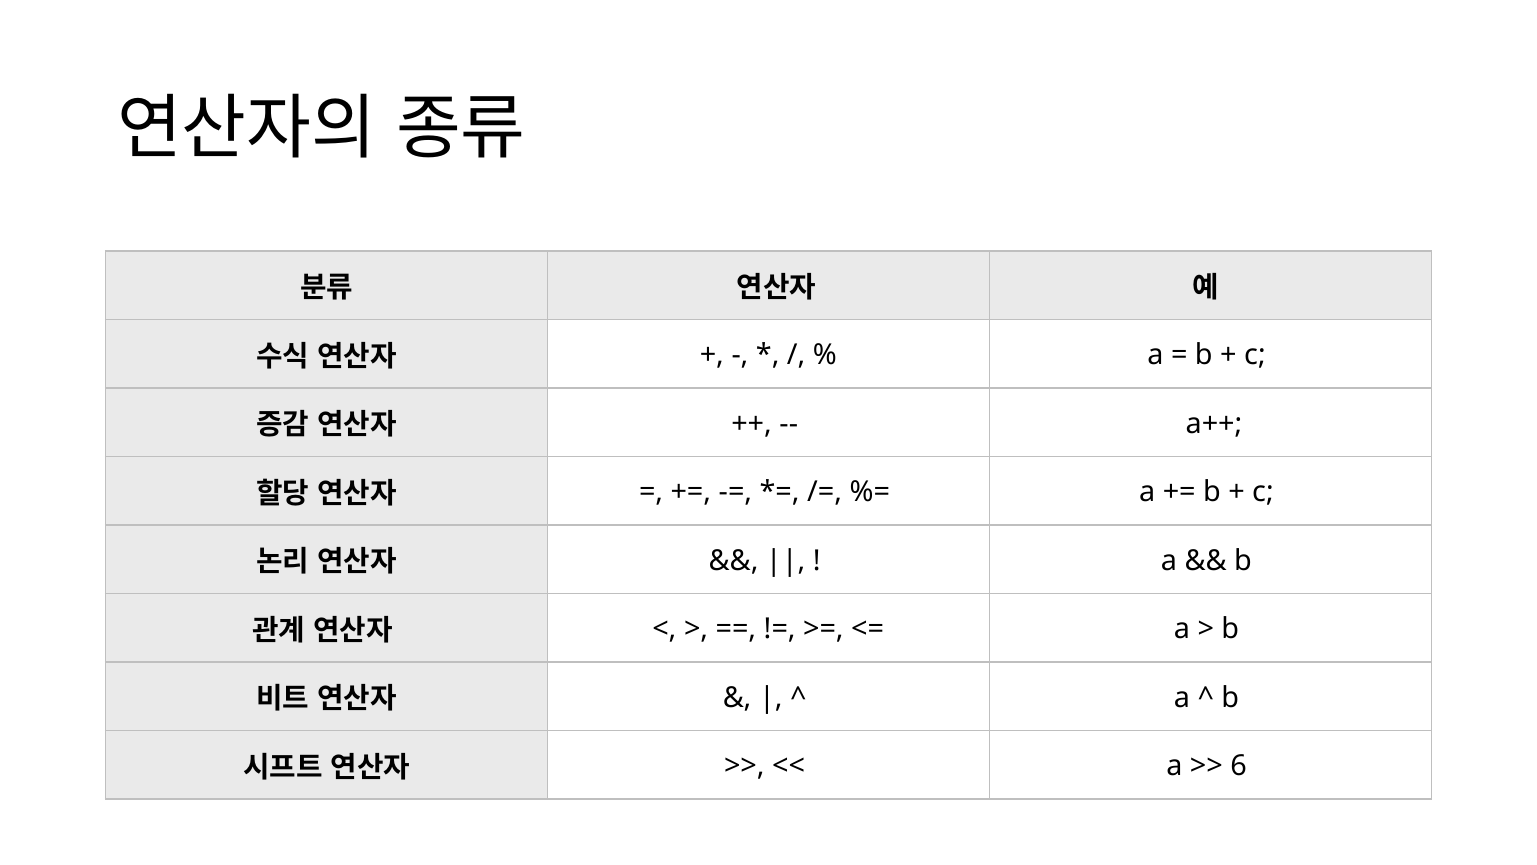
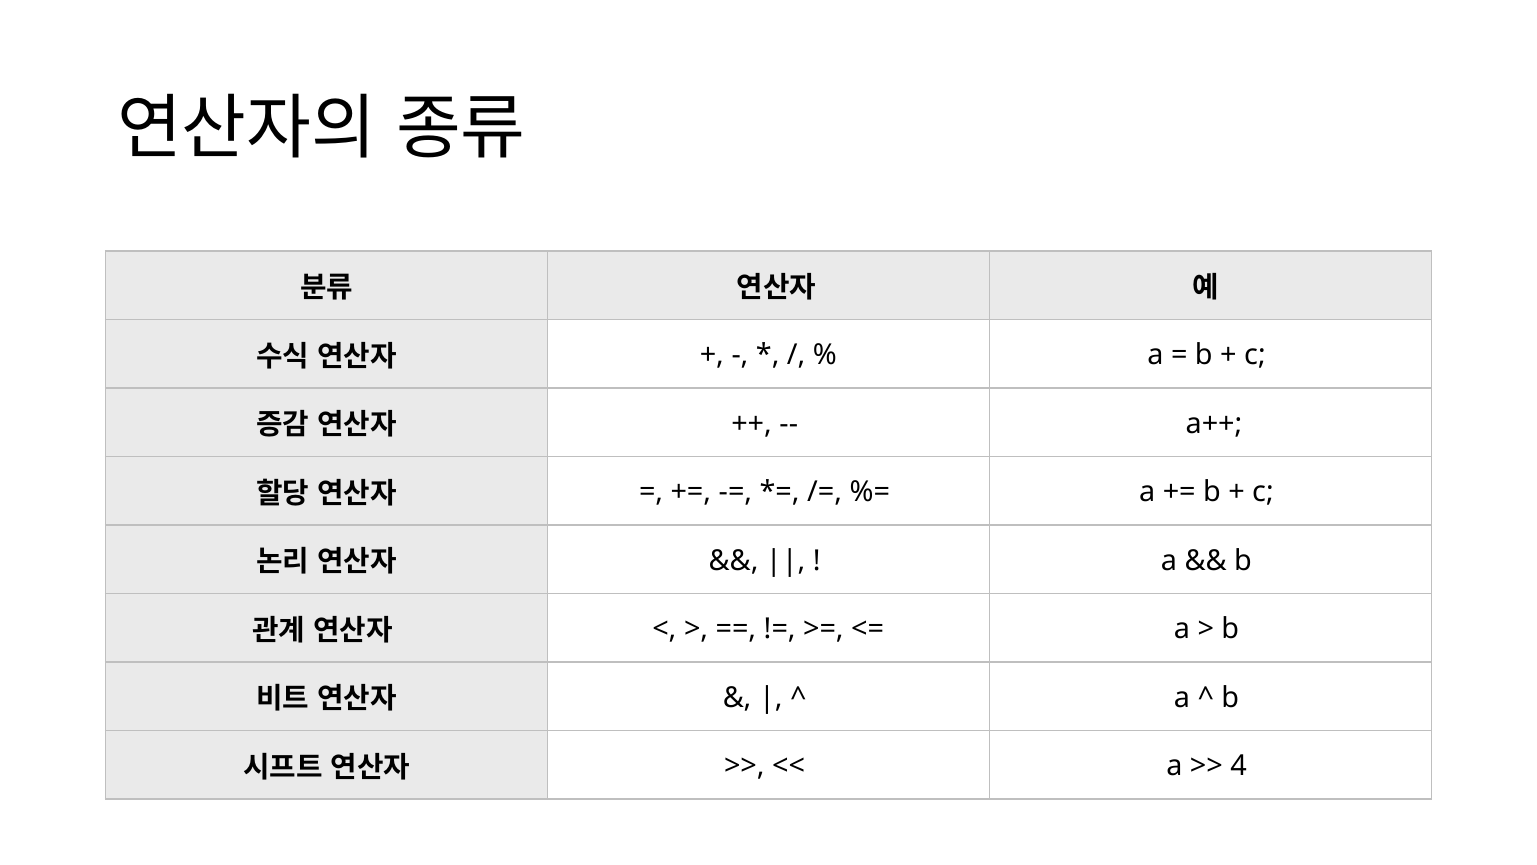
6: 6 -> 4
